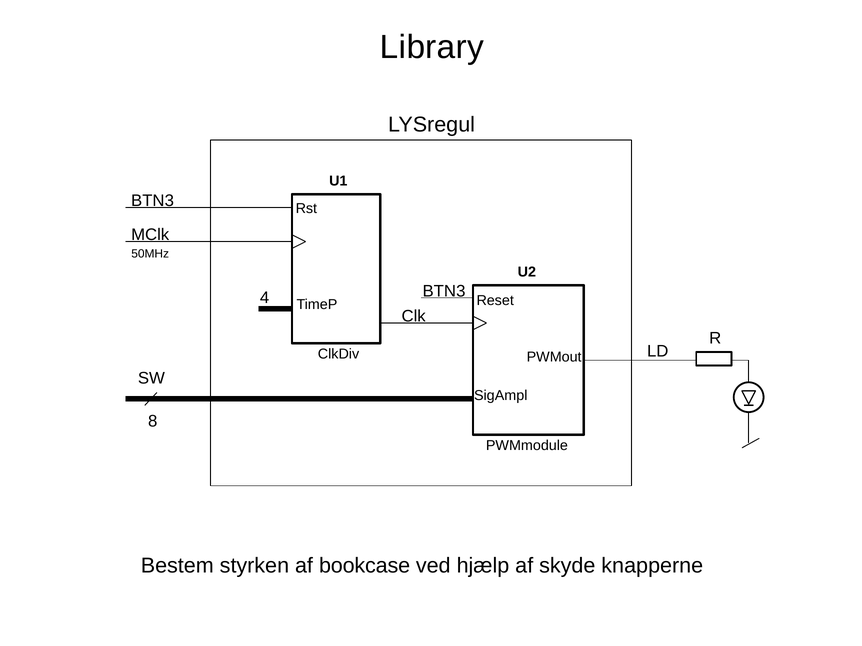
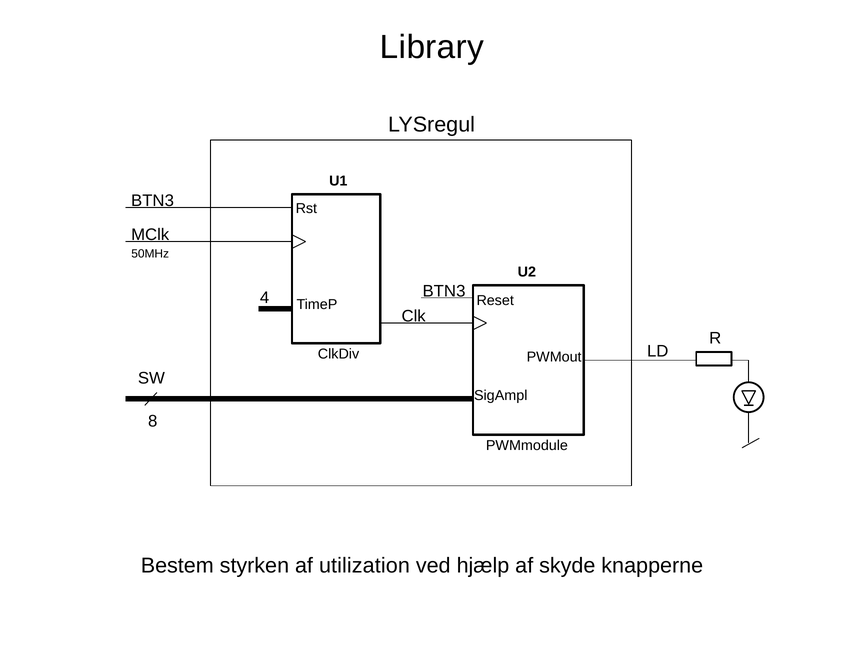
bookcase: bookcase -> utilization
